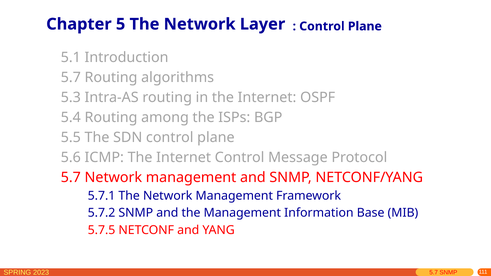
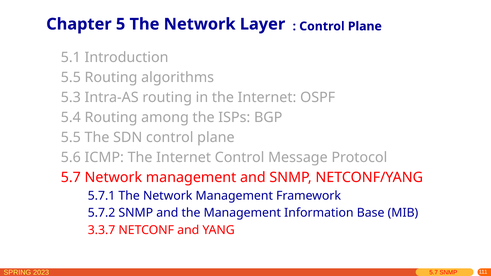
5.7 at (71, 77): 5.7 -> 5.5
5.7.5: 5.7.5 -> 3.3.7
